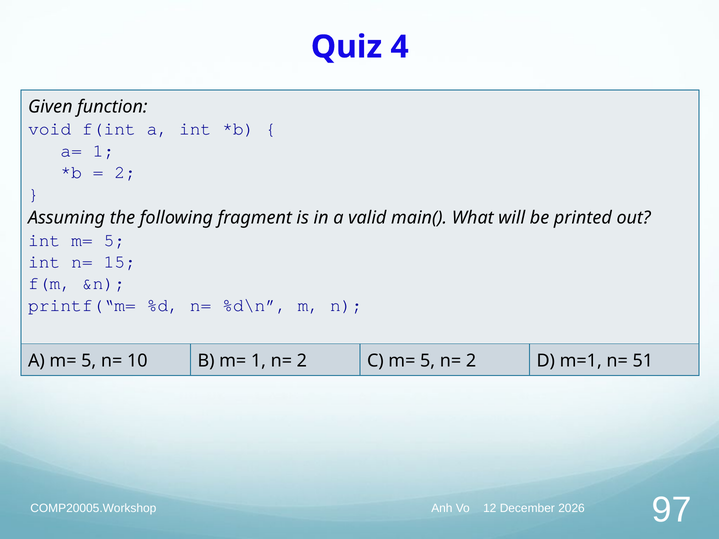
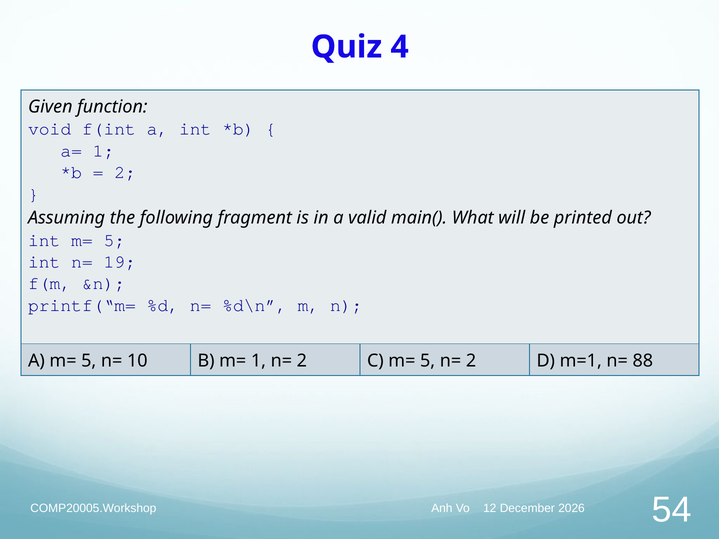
15: 15 -> 19
51: 51 -> 88
97: 97 -> 54
